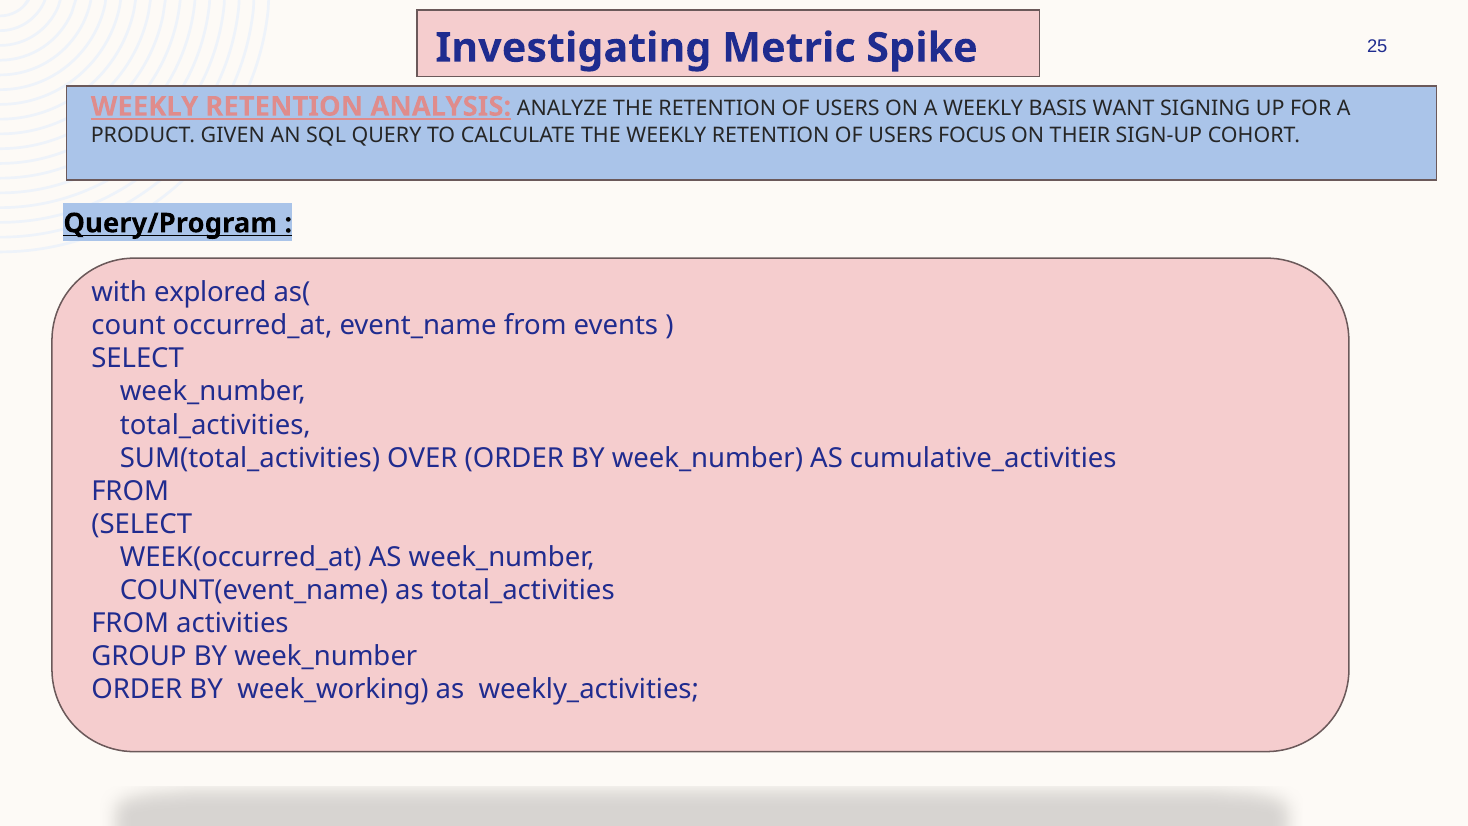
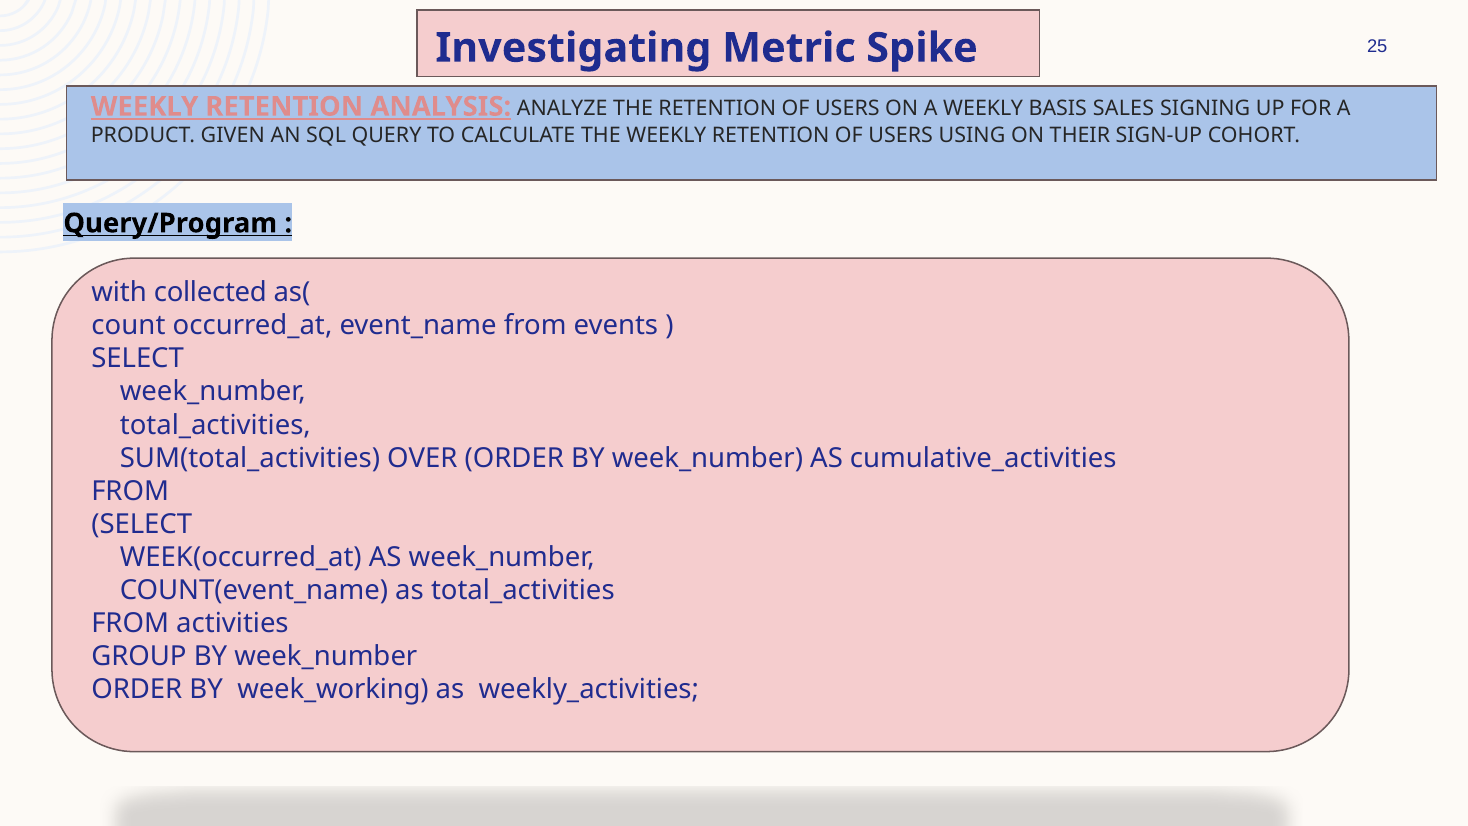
WANT: WANT -> SALES
FOCUS: FOCUS -> USING
explored: explored -> collected
